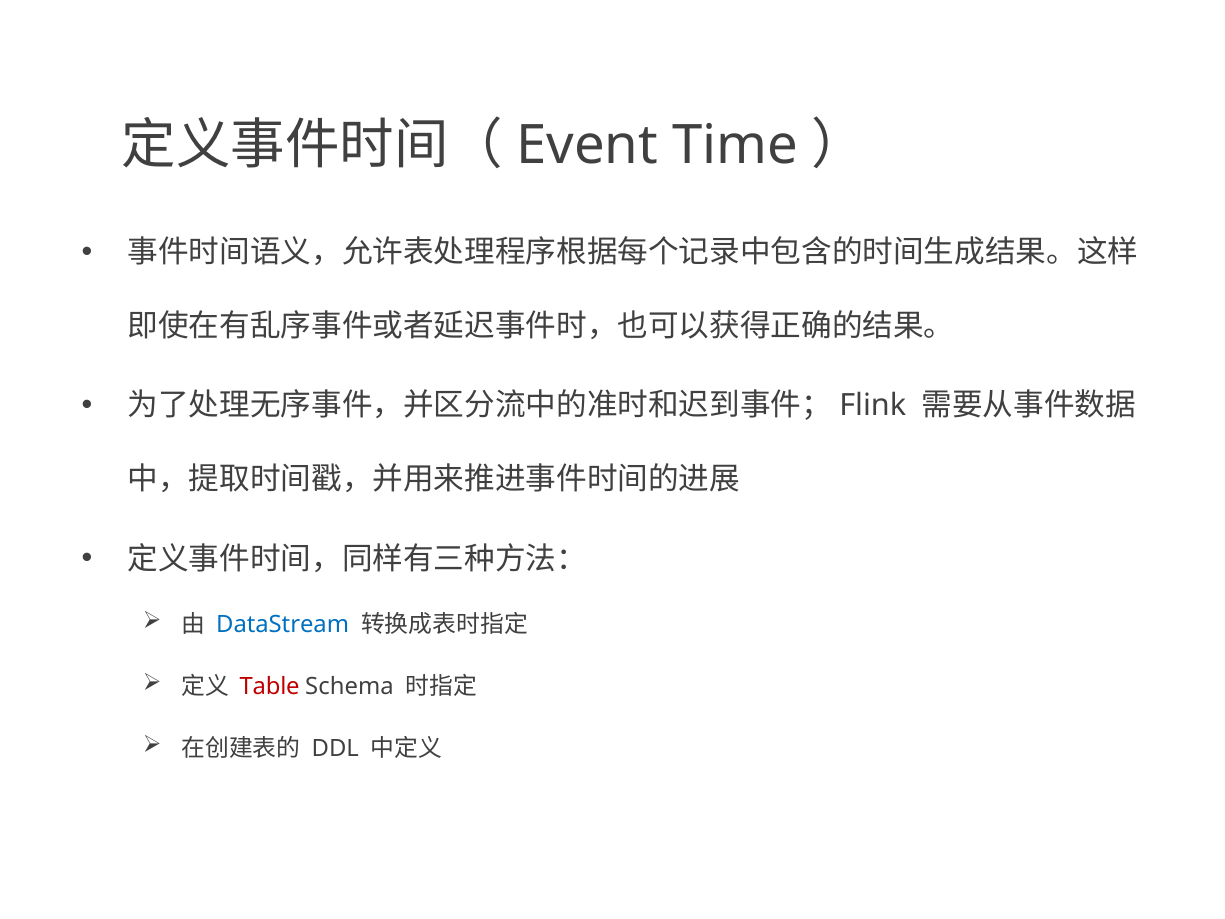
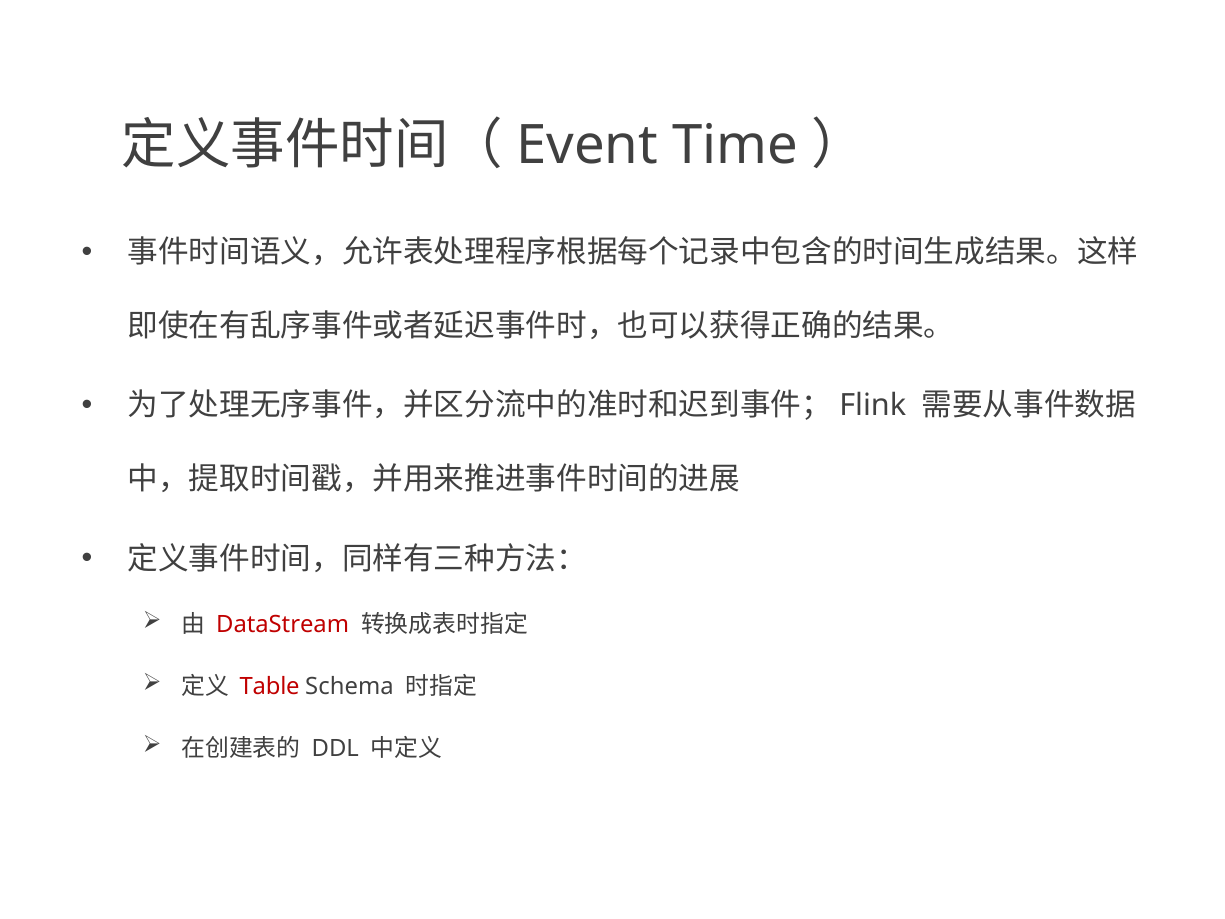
DataStream colour: blue -> red
